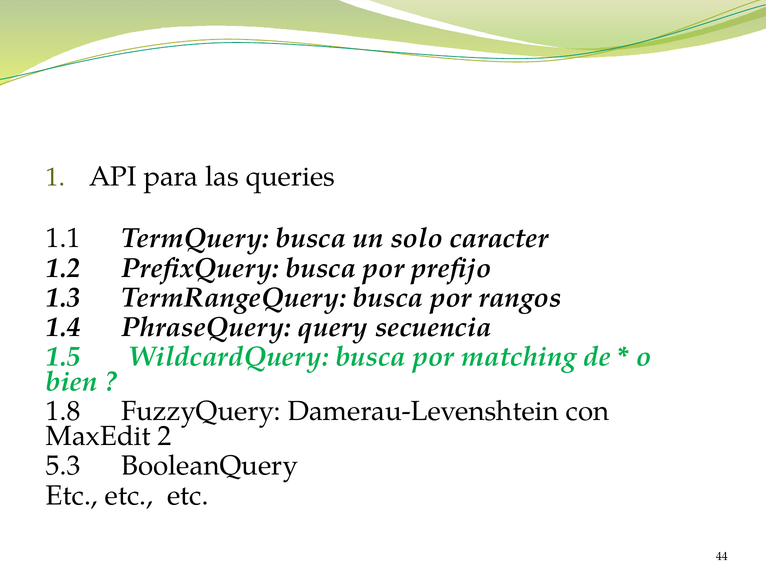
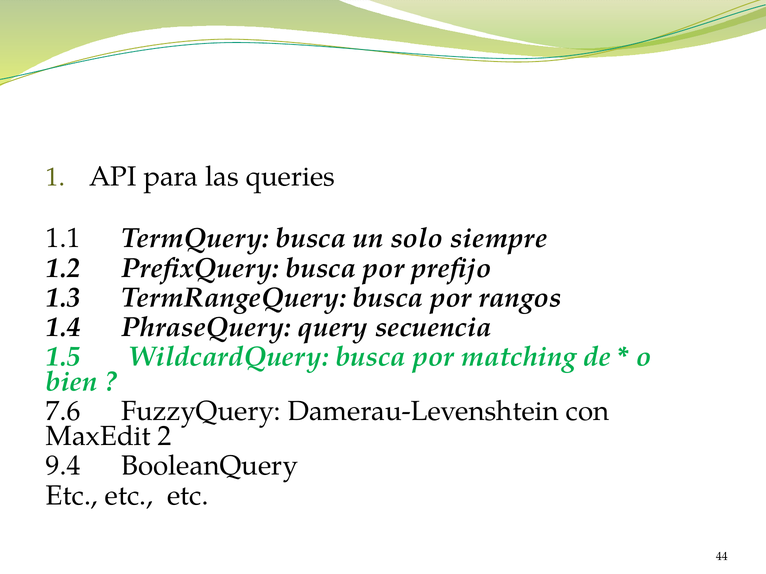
caracter: caracter -> siempre
1.8: 1.8 -> 7.6
5.3: 5.3 -> 9.4
